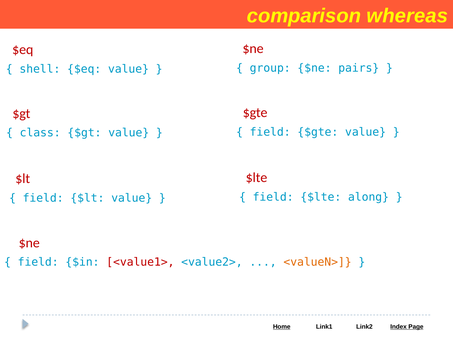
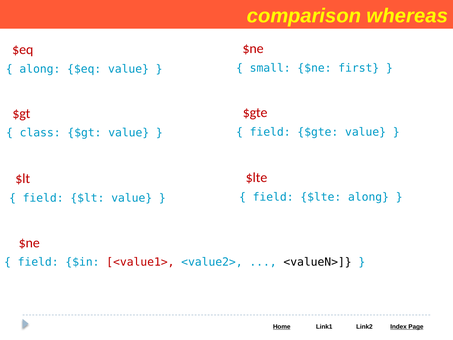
group: group -> small
pairs: pairs -> first
shell at (40, 69): shell -> along
<valueN> colour: orange -> black
